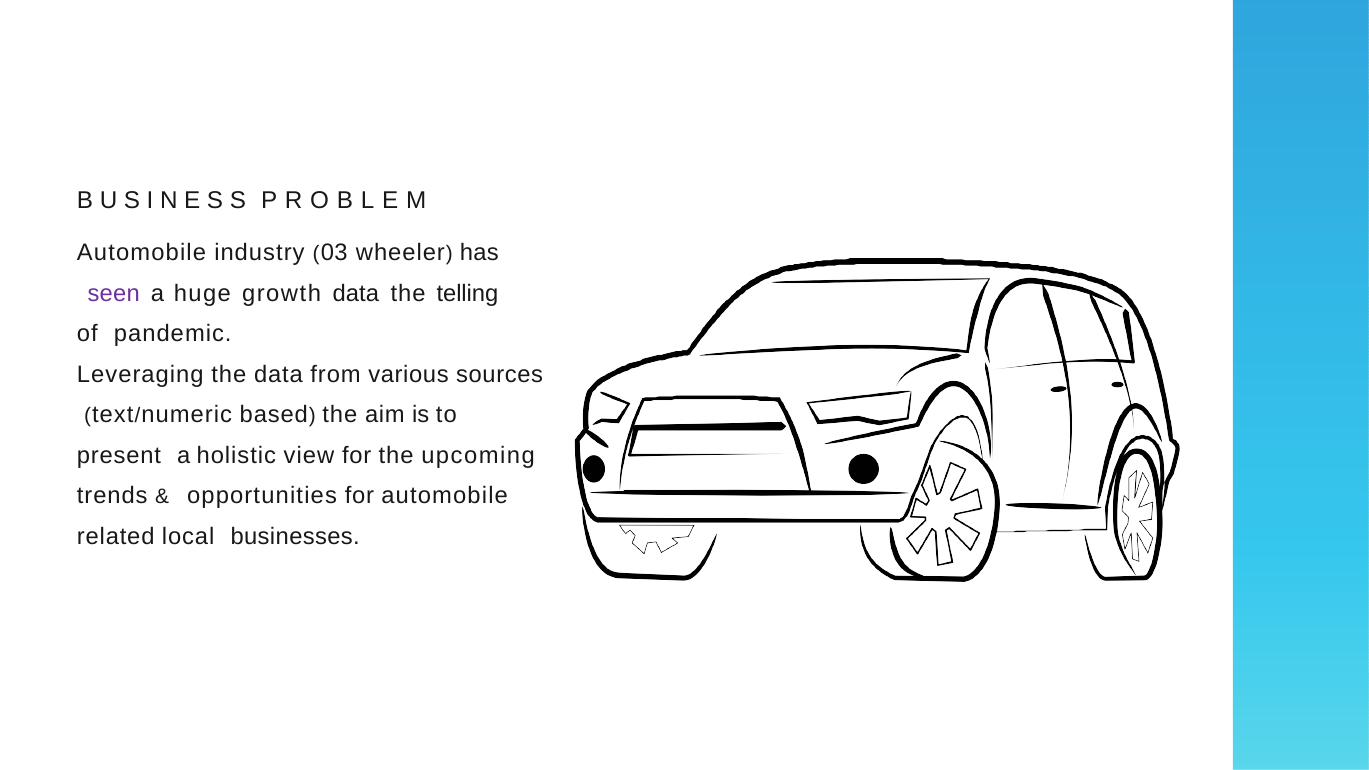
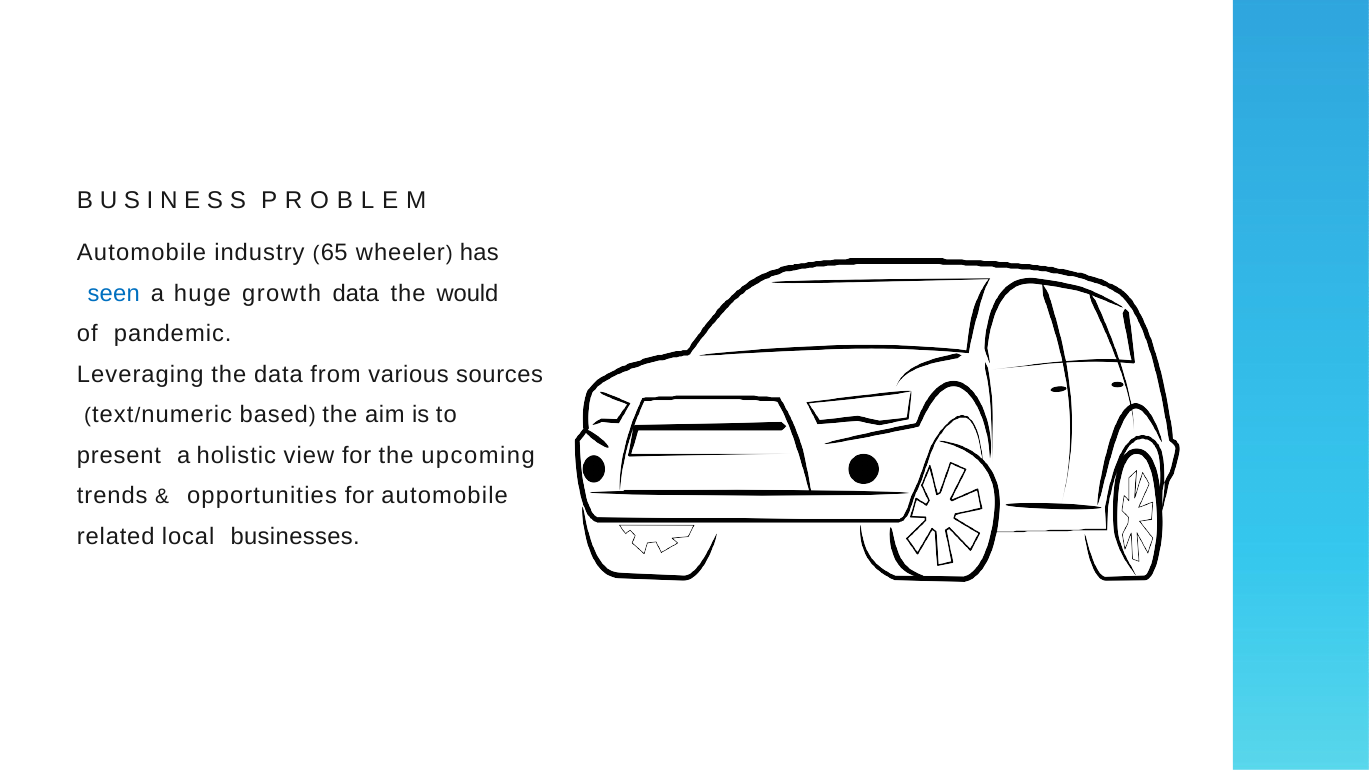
03: 03 -> 65
seen colour: purple -> blue
telling: telling -> would
